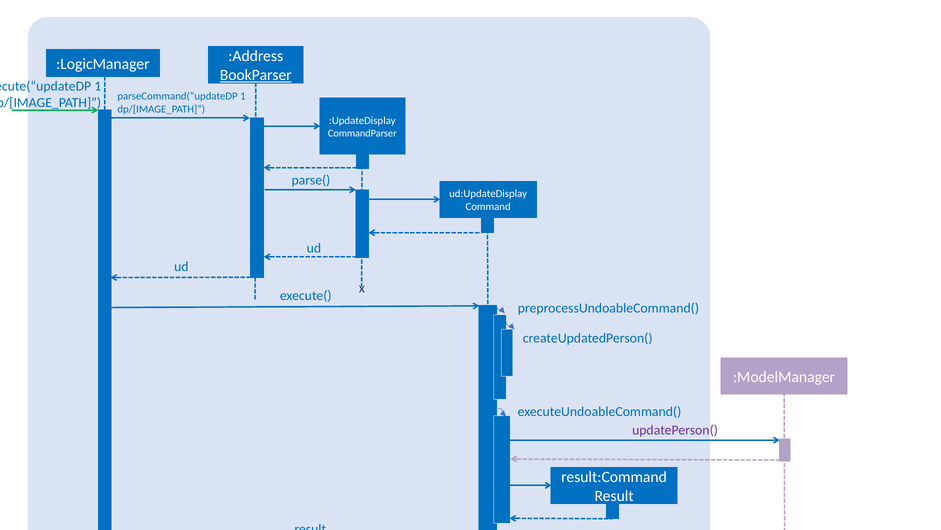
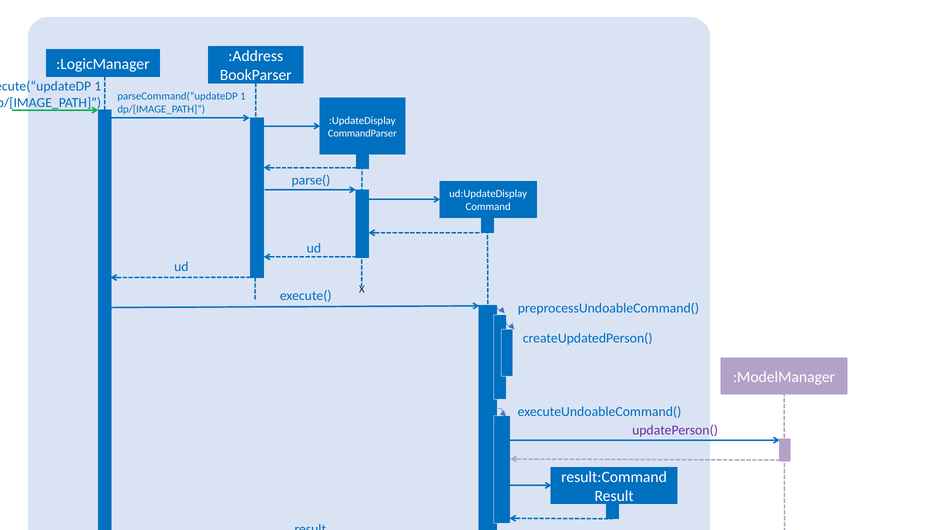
BookParser underline: present -> none
